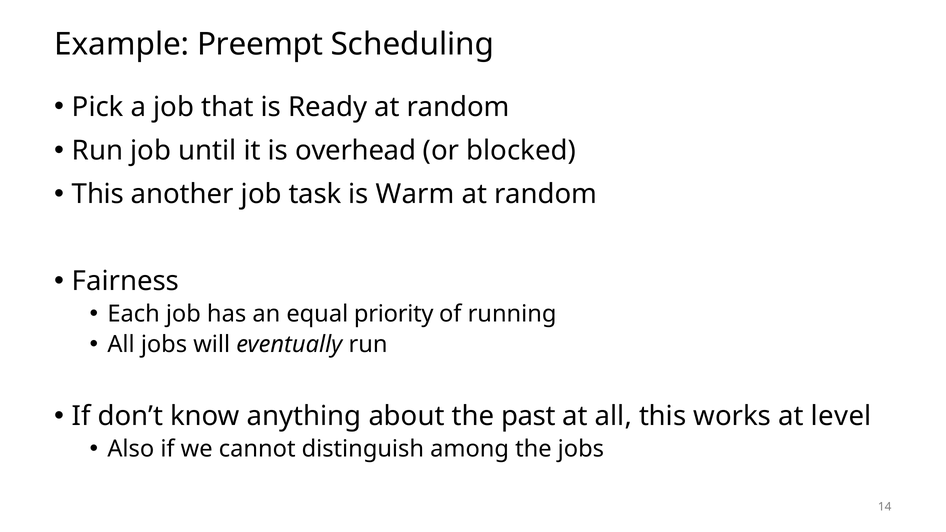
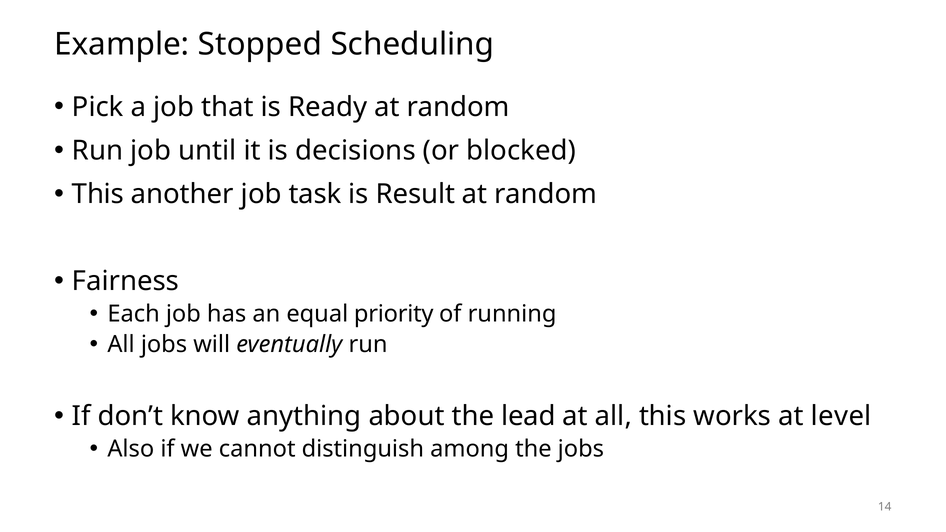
Preempt: Preempt -> Stopped
overhead: overhead -> decisions
Warm: Warm -> Result
past: past -> lead
